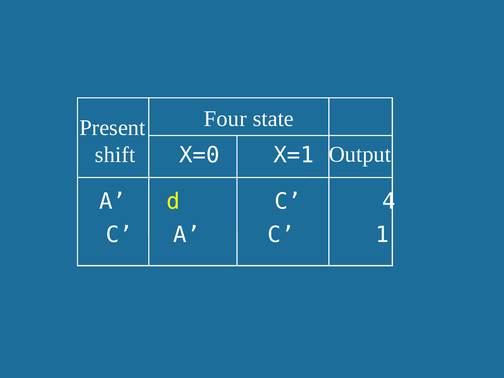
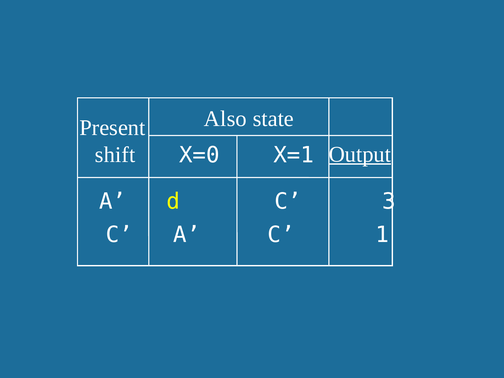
Four: Four -> Also
Output underline: none -> present
4: 4 -> 3
